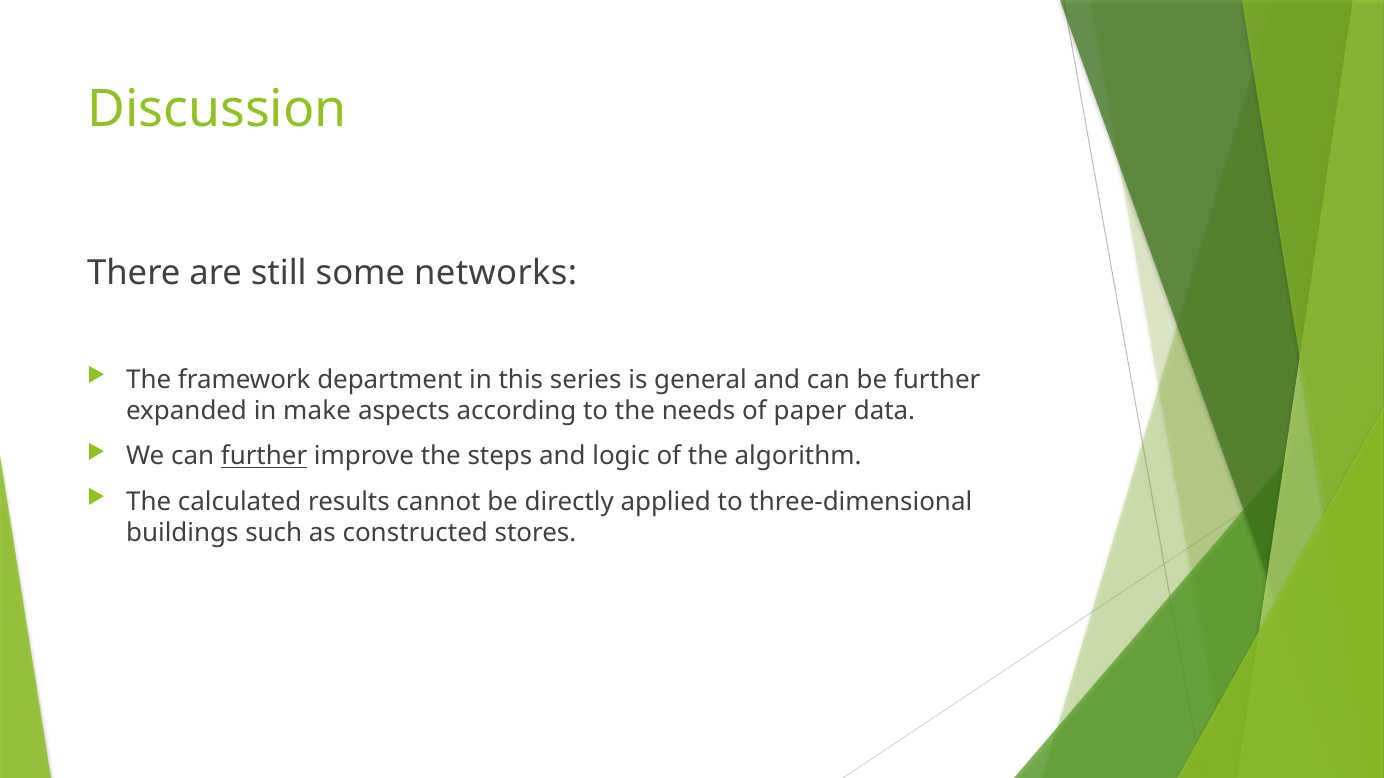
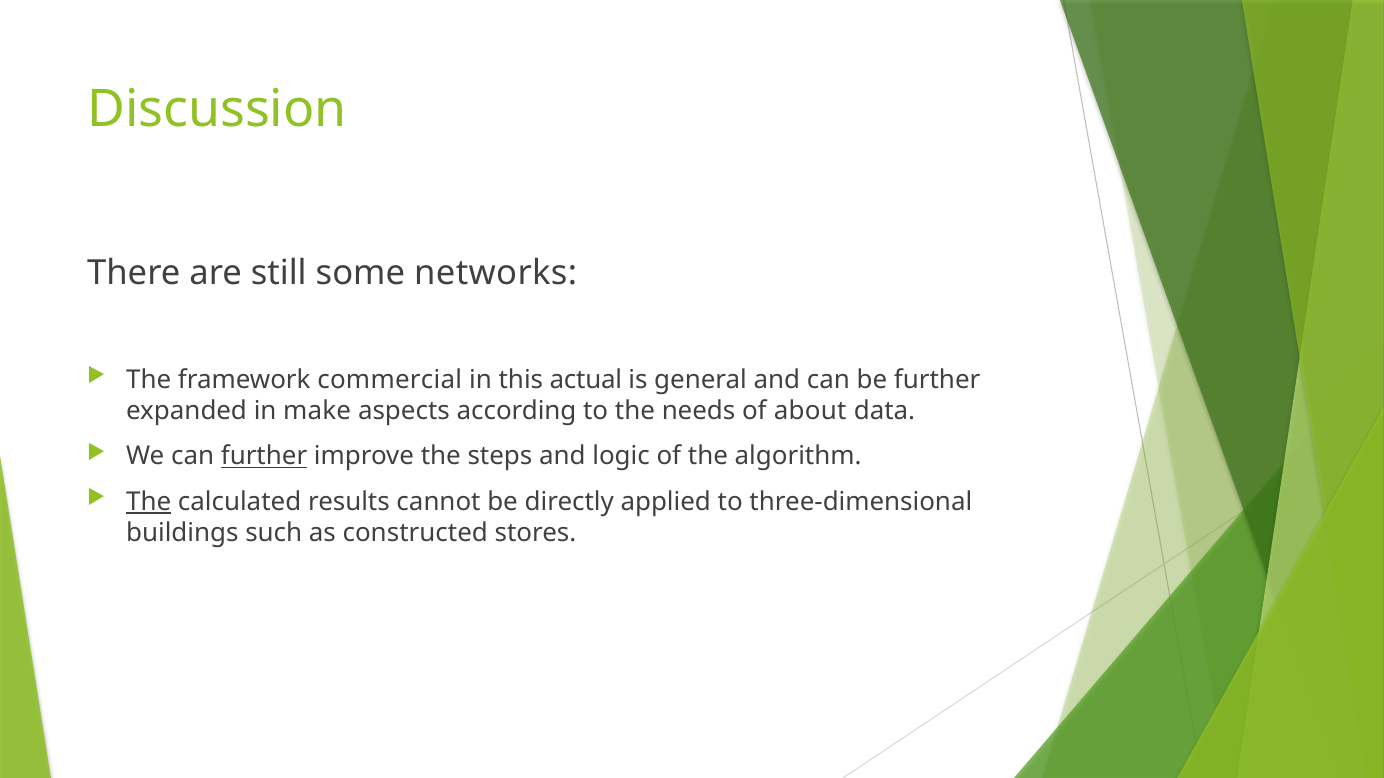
department: department -> commercial
series: series -> actual
paper: paper -> about
The at (149, 502) underline: none -> present
